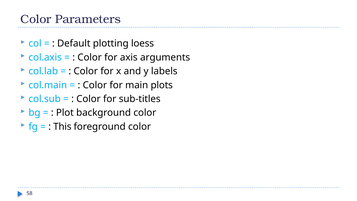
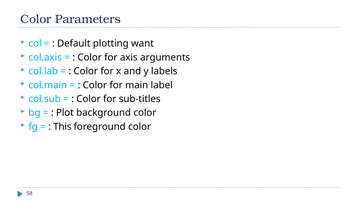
loess: loess -> want
plots: plots -> label
